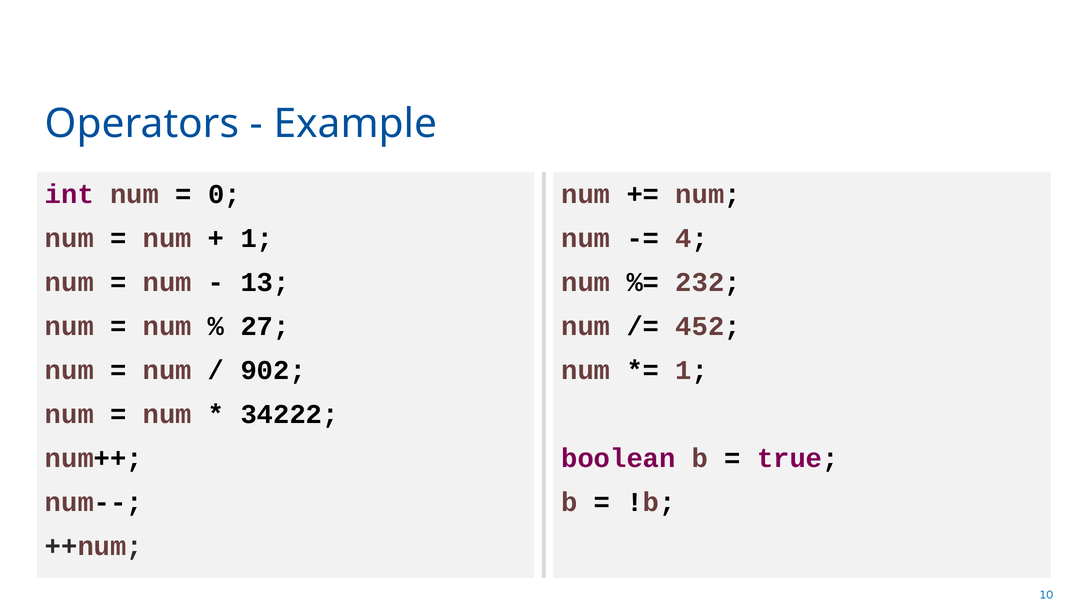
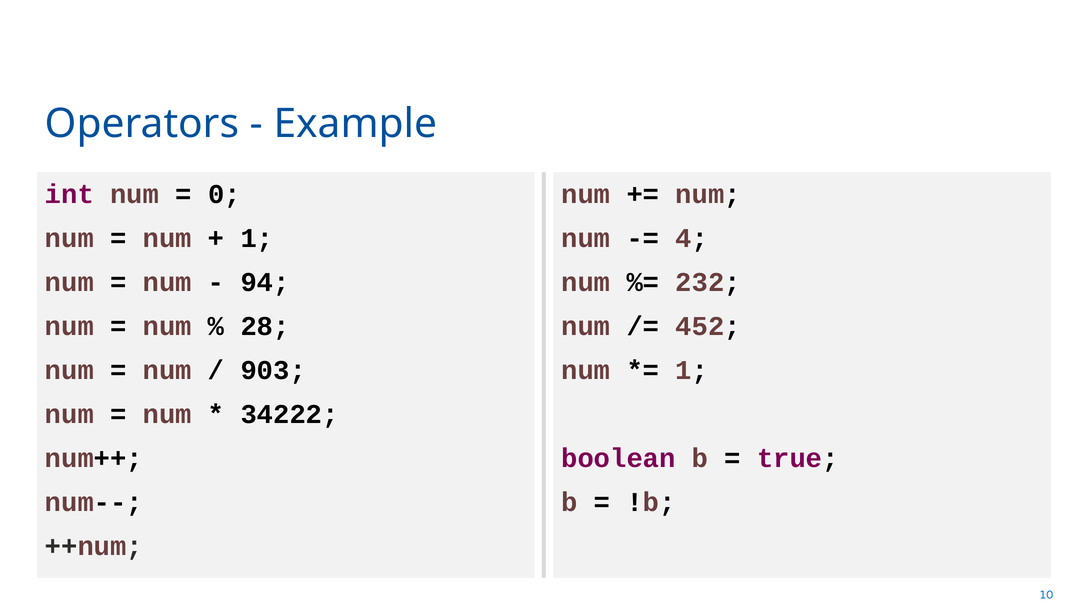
13: 13 -> 94
27: 27 -> 28
902: 902 -> 903
